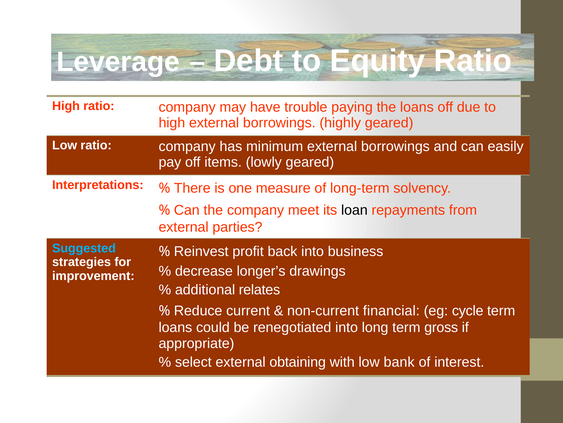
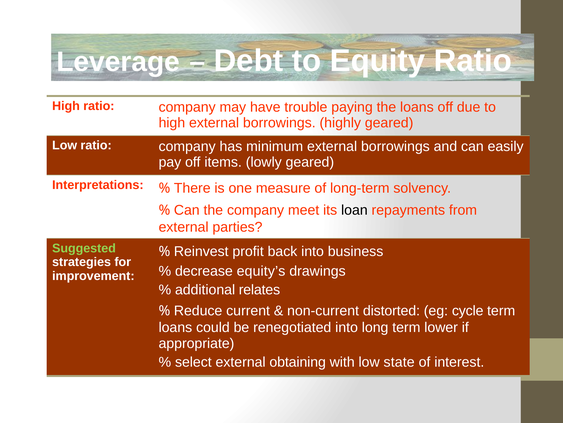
Suggested colour: light blue -> light green
longer’s: longer’s -> equity’s
financial: financial -> distorted
gross: gross -> lower
bank: bank -> state
